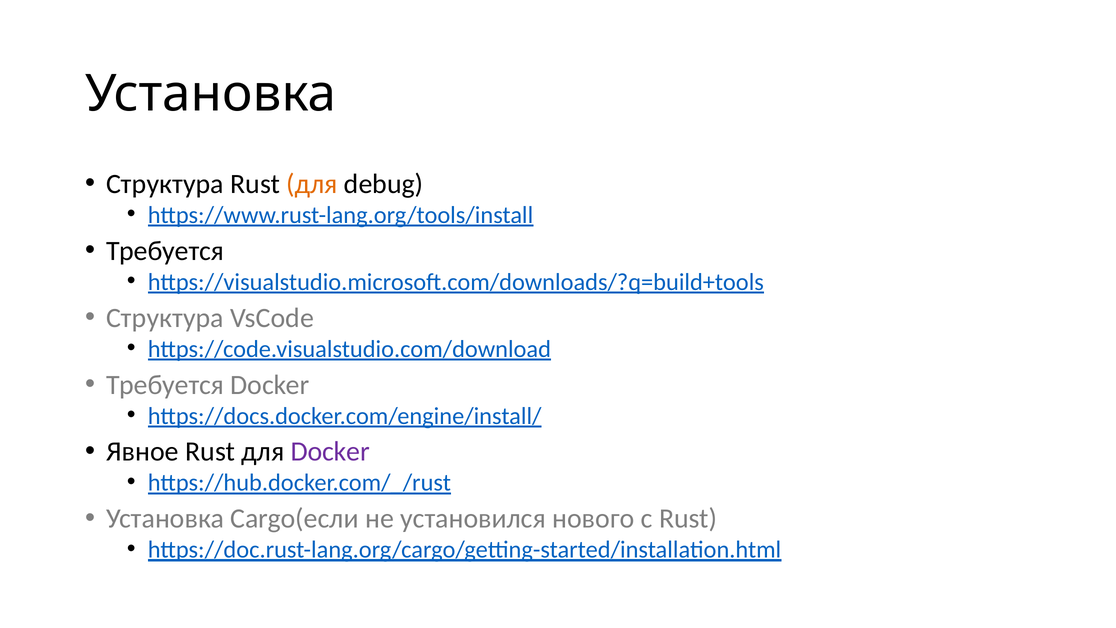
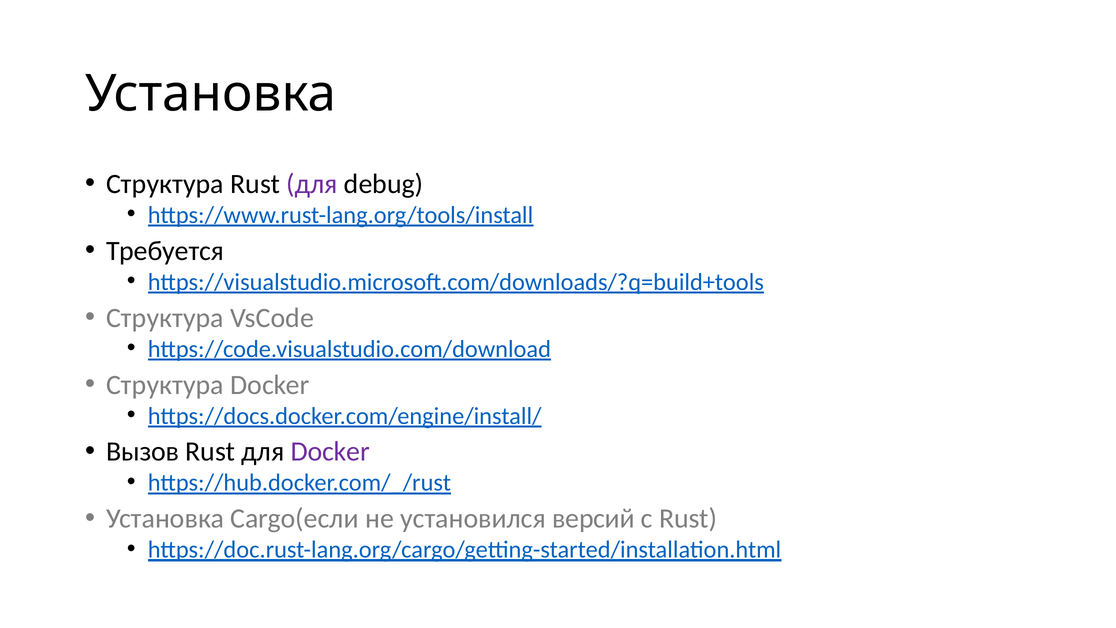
для at (312, 184) colour: orange -> purple
Требуется at (165, 385): Требуется -> Структура
Явное: Явное -> Вызов
нового: нового -> версий
